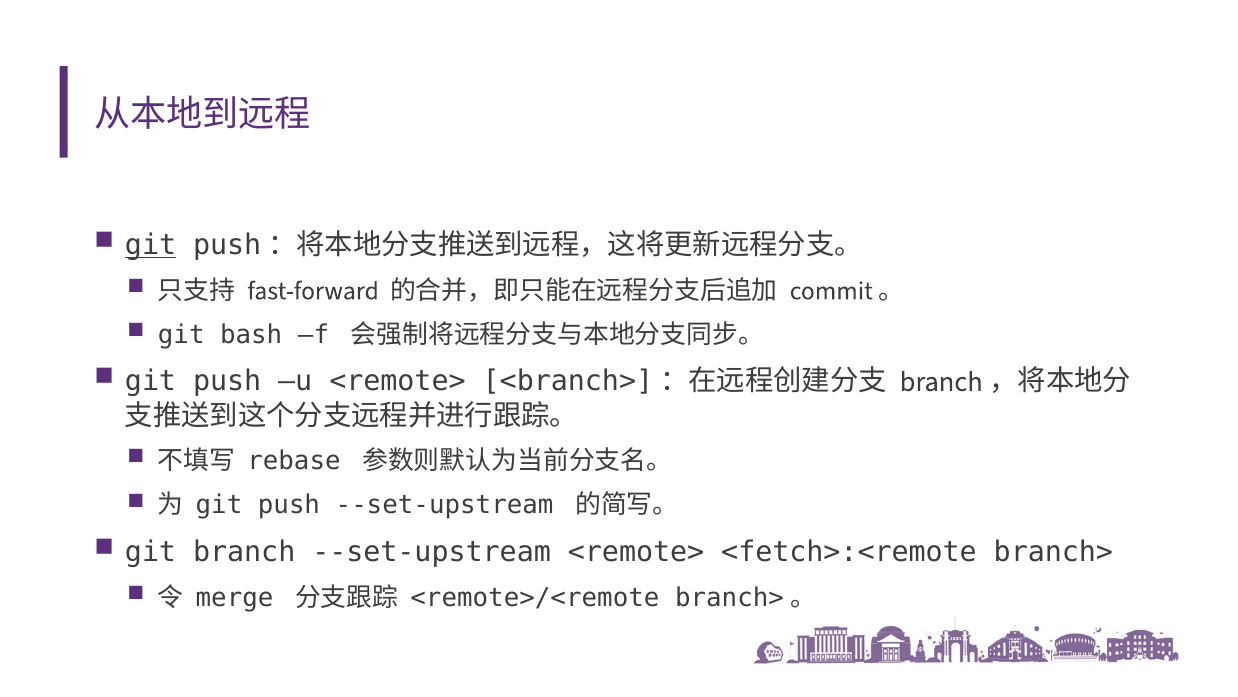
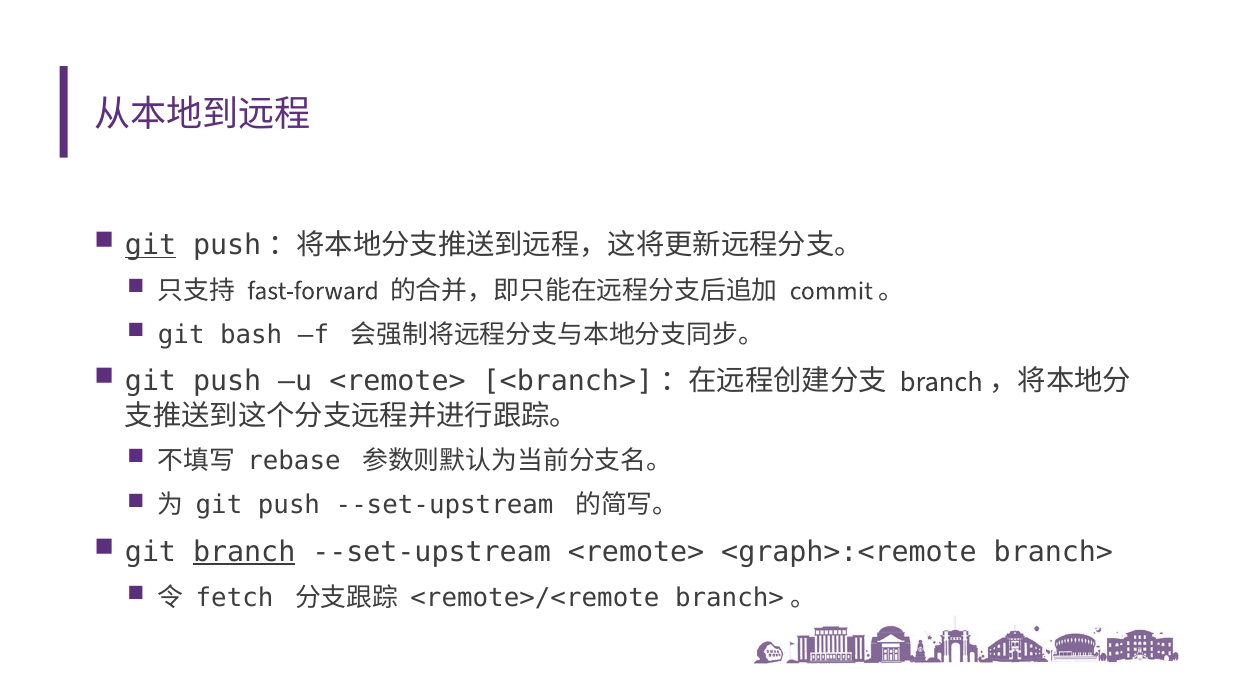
branch underline: none -> present
<fetch>:<remote: <fetch>:<remote -> <graph>:<remote
merge: merge -> fetch
